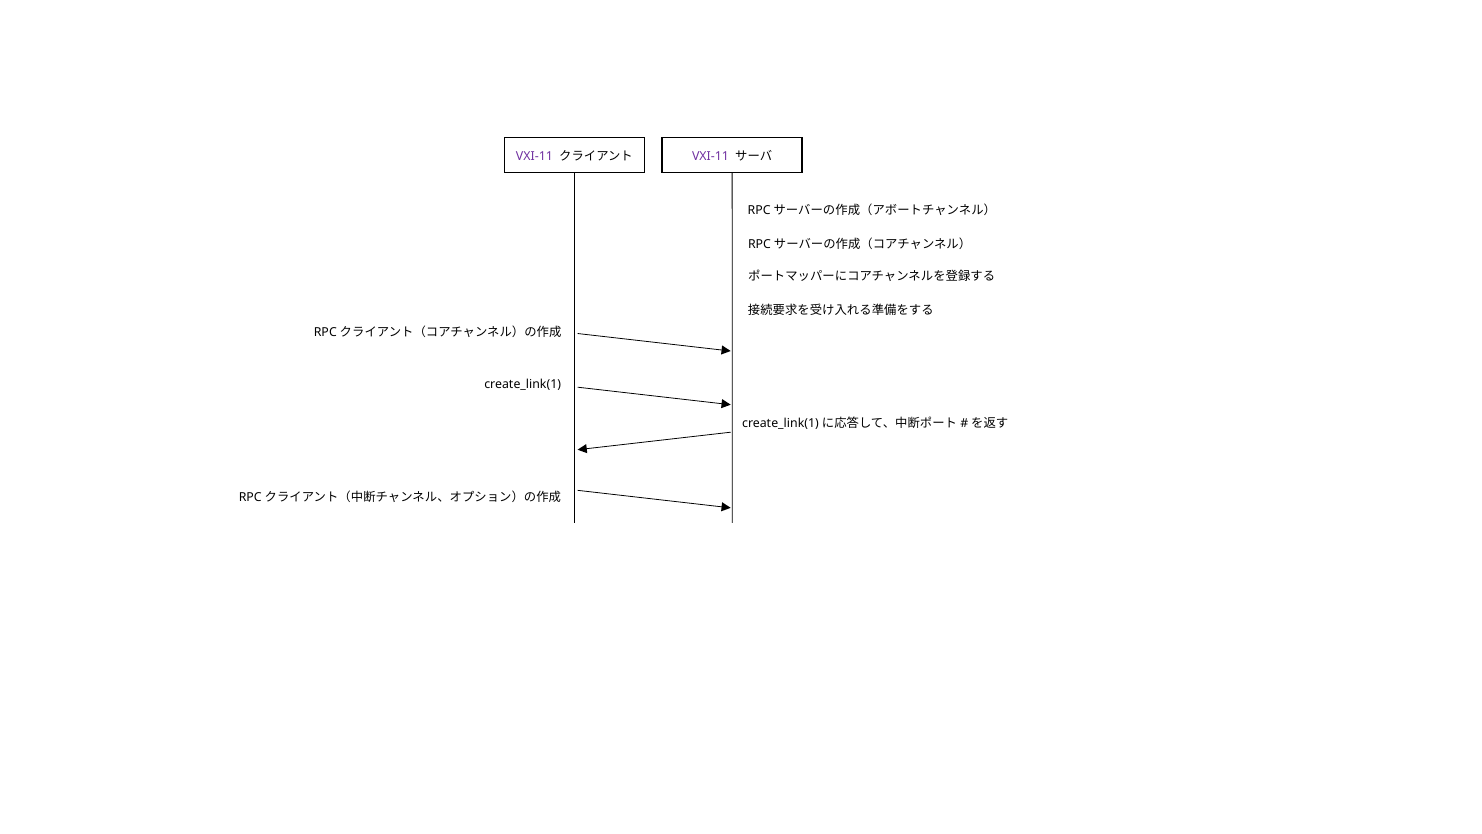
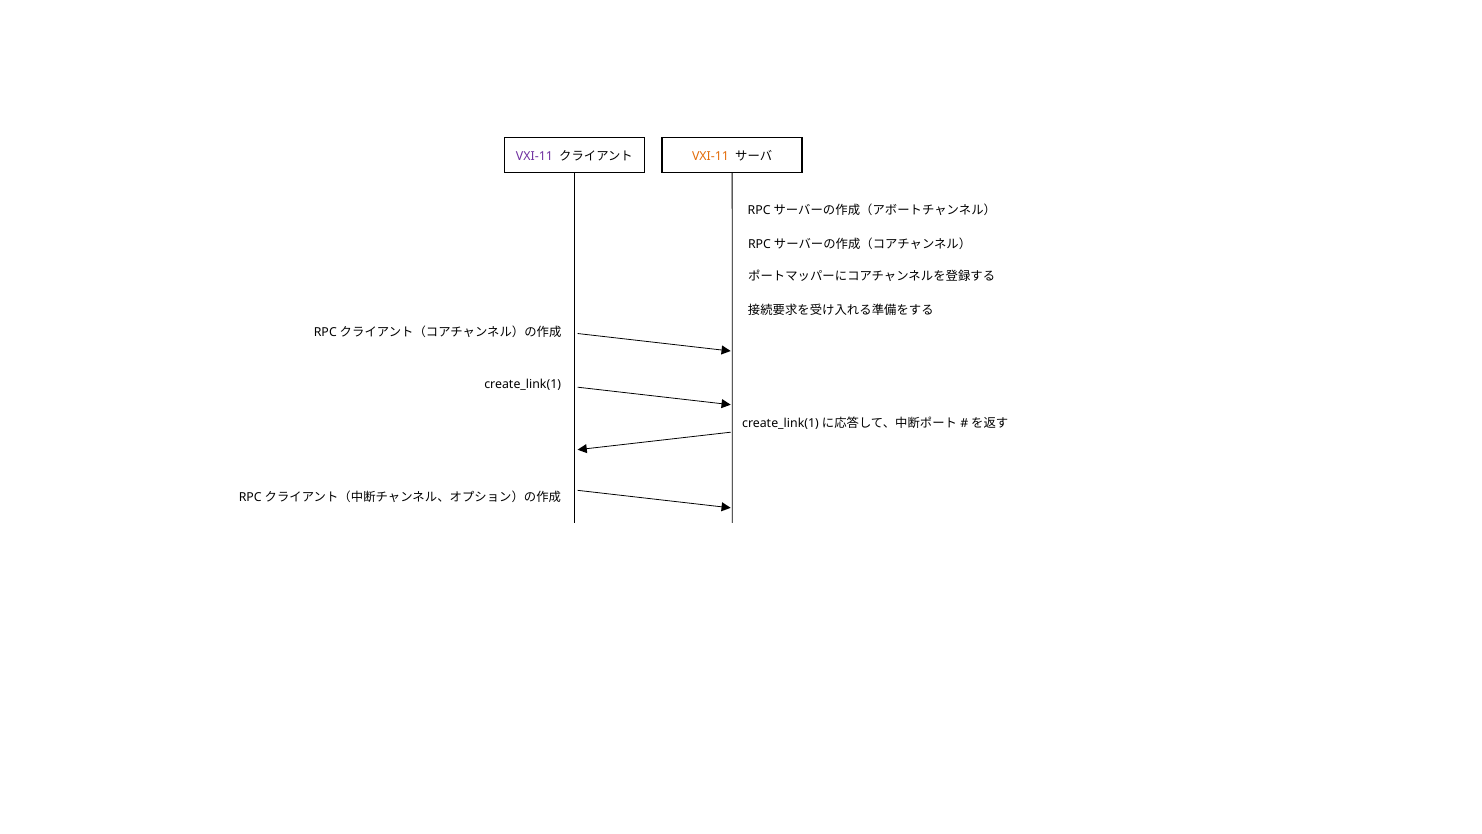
VXI-11 at (711, 156) colour: purple -> orange
